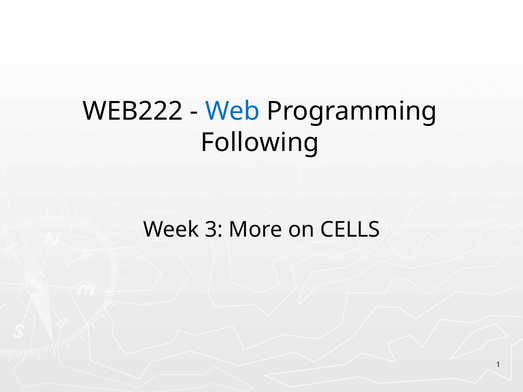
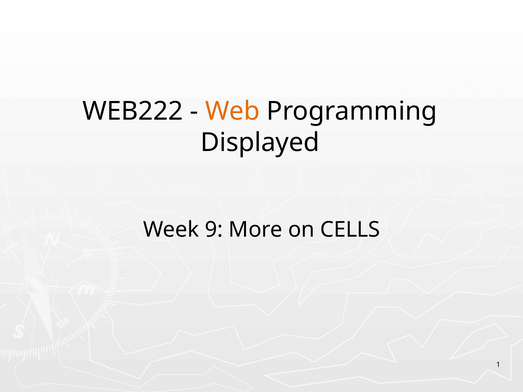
Web colour: blue -> orange
Following: Following -> Displayed
3: 3 -> 9
